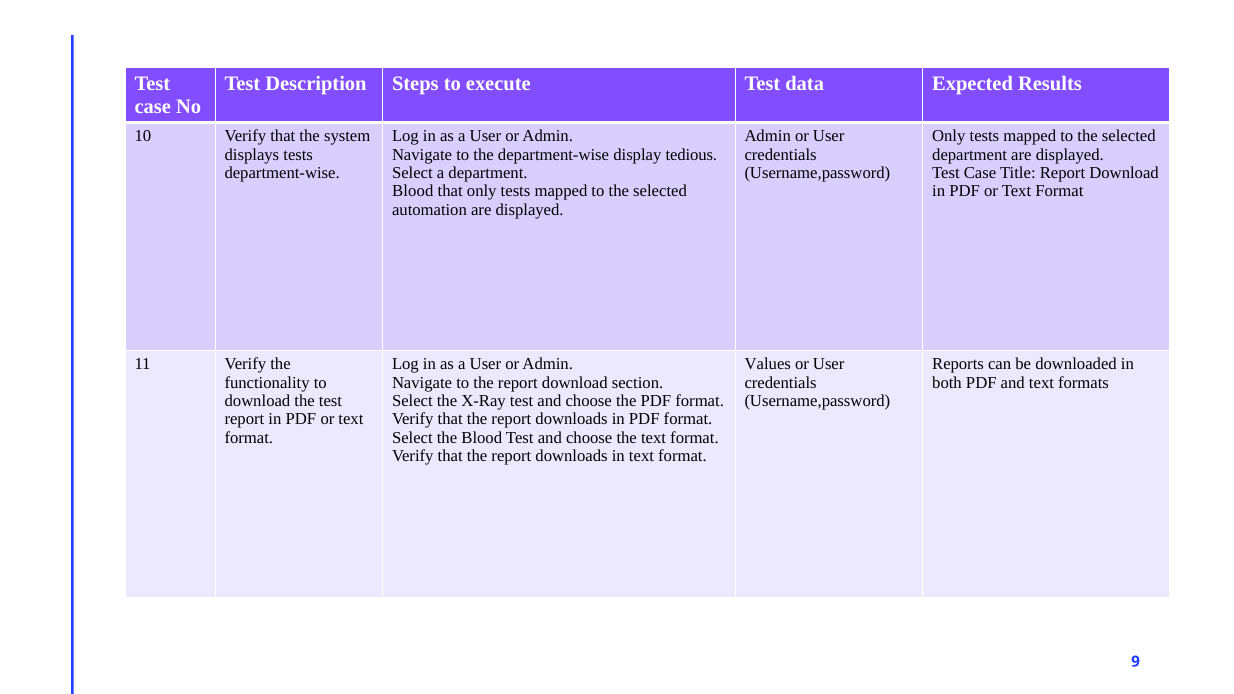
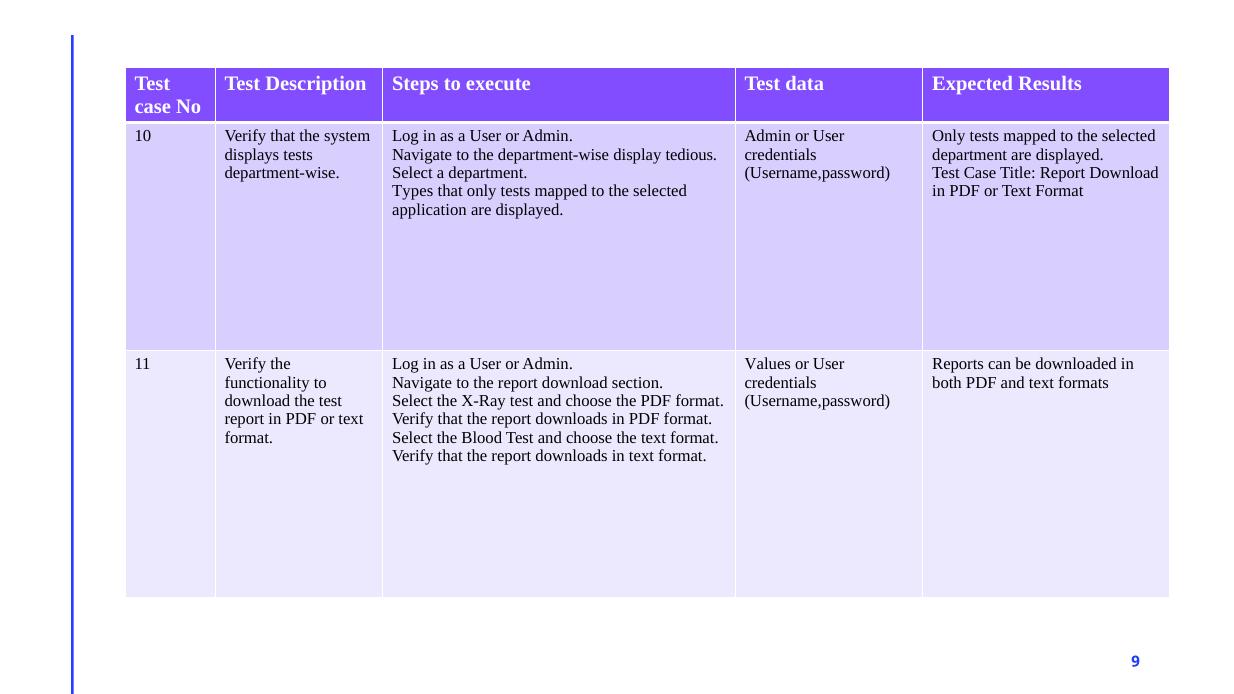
Blood at (413, 191): Blood -> Types
automation: automation -> application
